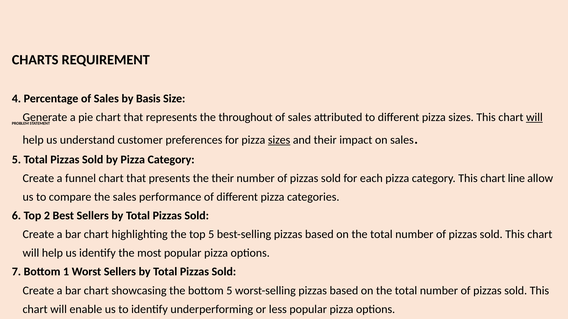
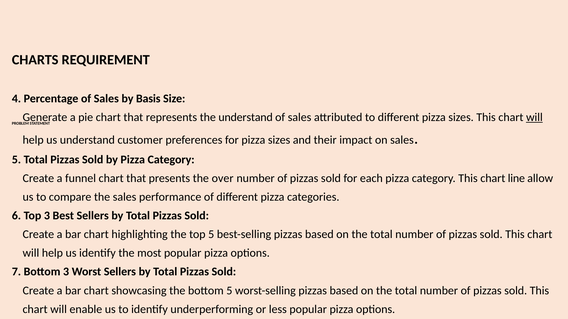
the throughout: throughout -> understand
sizes at (279, 140) underline: present -> none
the their: their -> over
Top 2: 2 -> 3
Bottom 1: 1 -> 3
